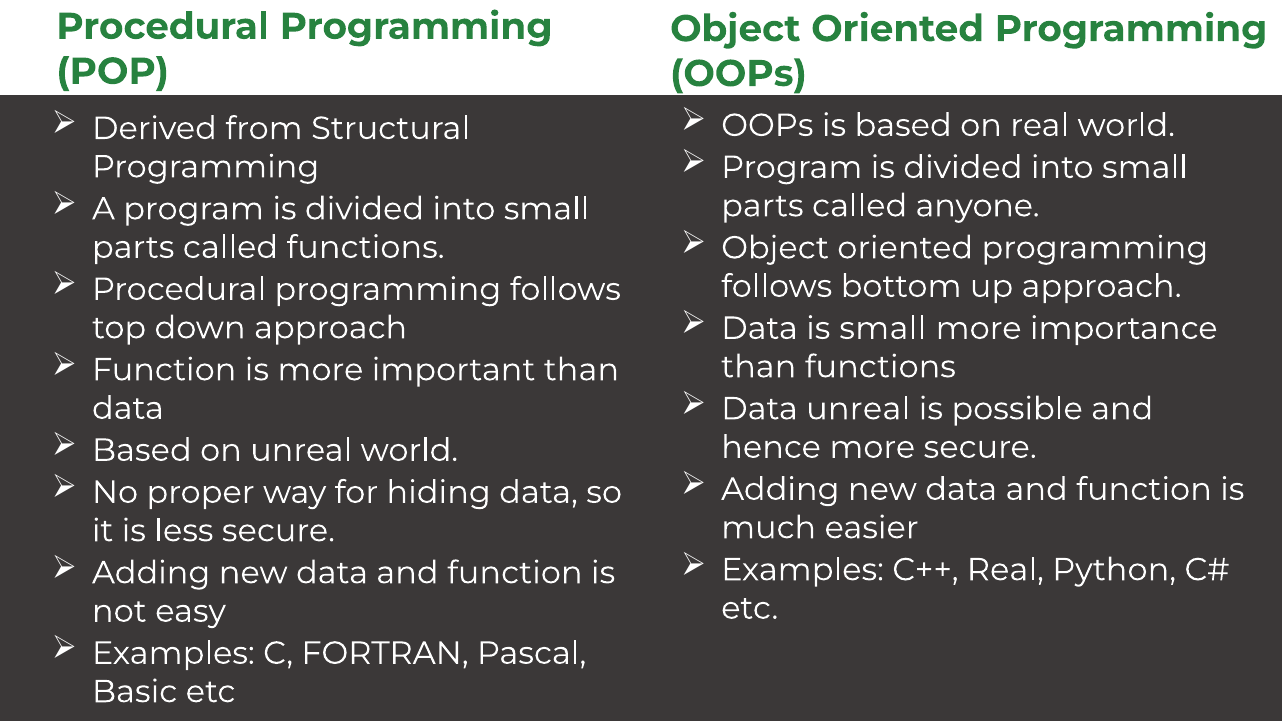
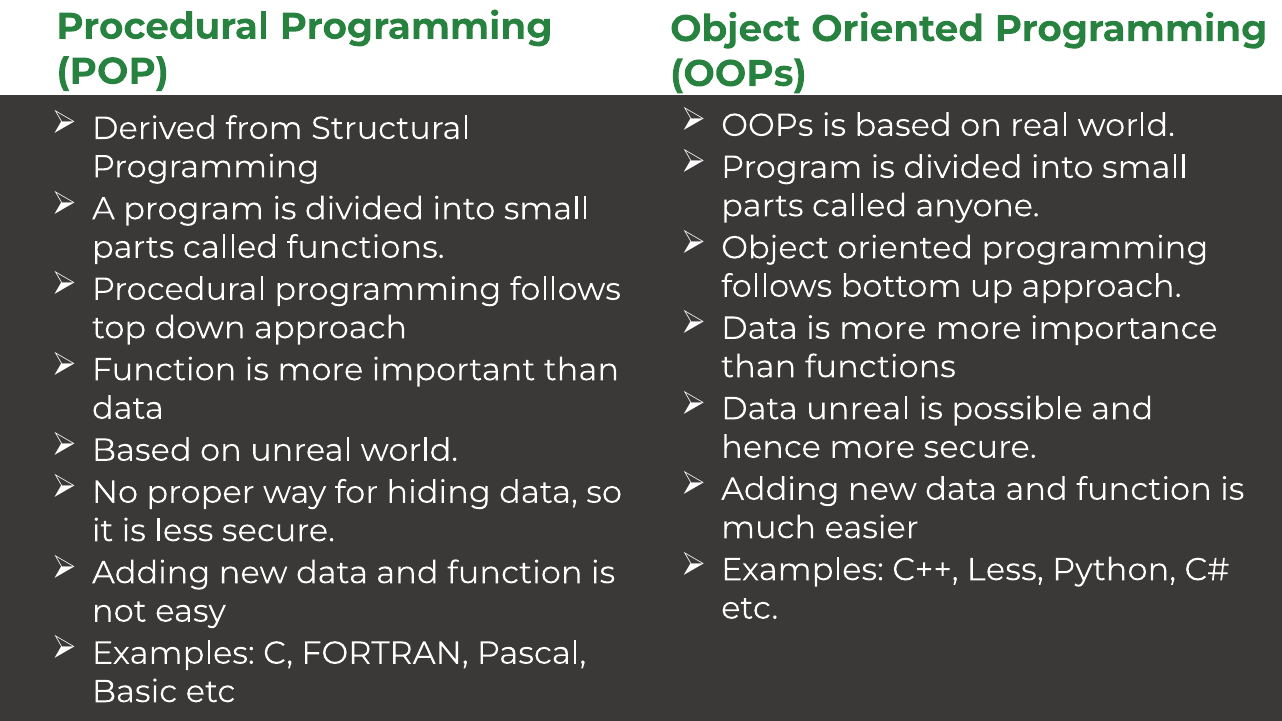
Data is small: small -> more
C++ Real: Real -> Less
